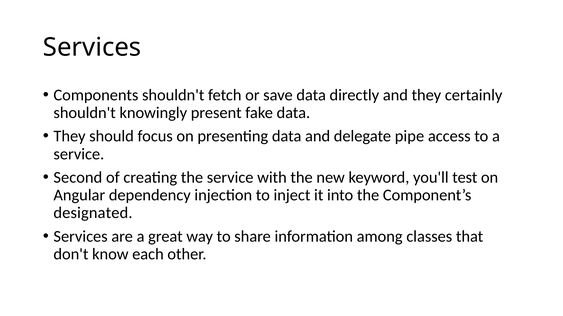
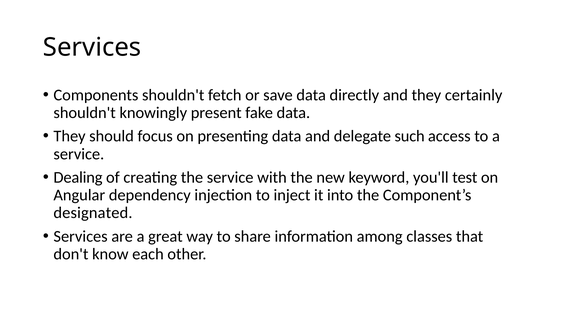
pipe: pipe -> such
Second: Second -> Dealing
